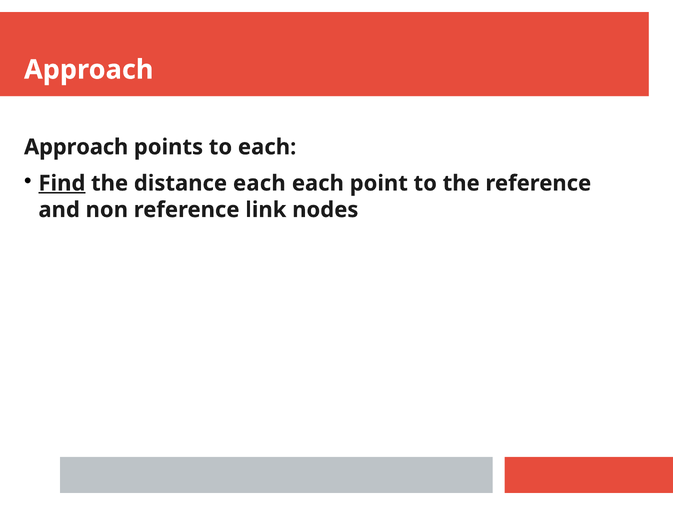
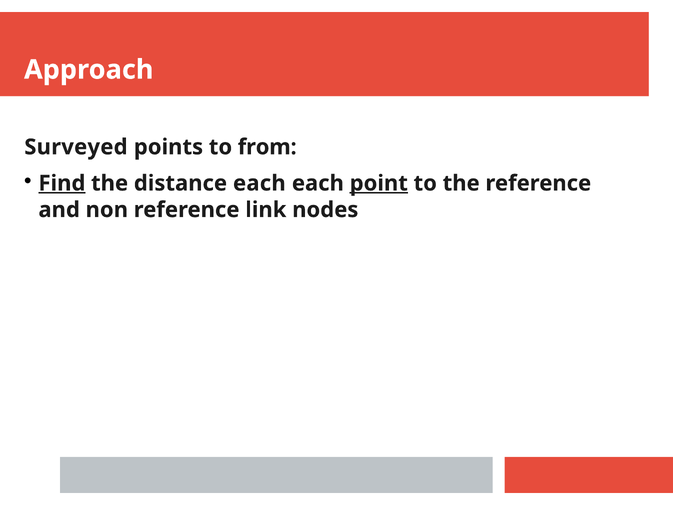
Approach at (76, 147): Approach -> Surveyed
to each: each -> from
point underline: none -> present
